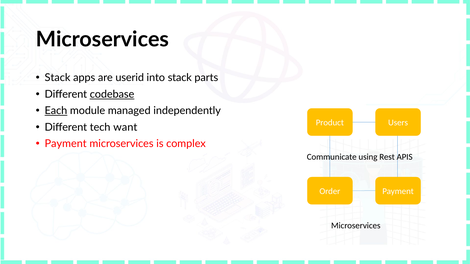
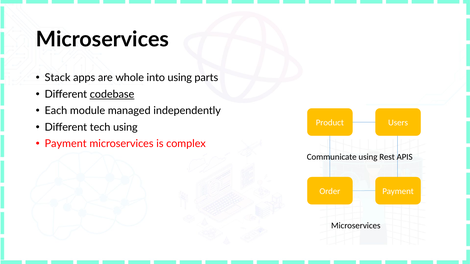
userid: userid -> whole
into stack: stack -> using
Each underline: present -> none
tech want: want -> using
